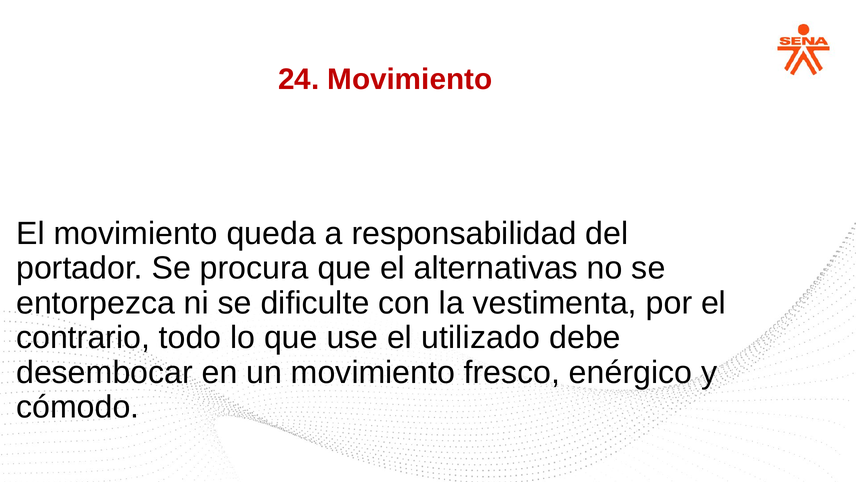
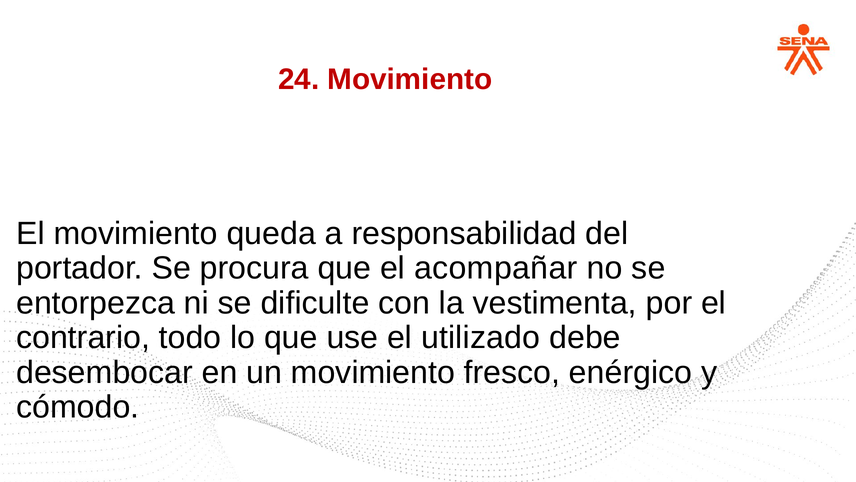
alternativas: alternativas -> acompañar
